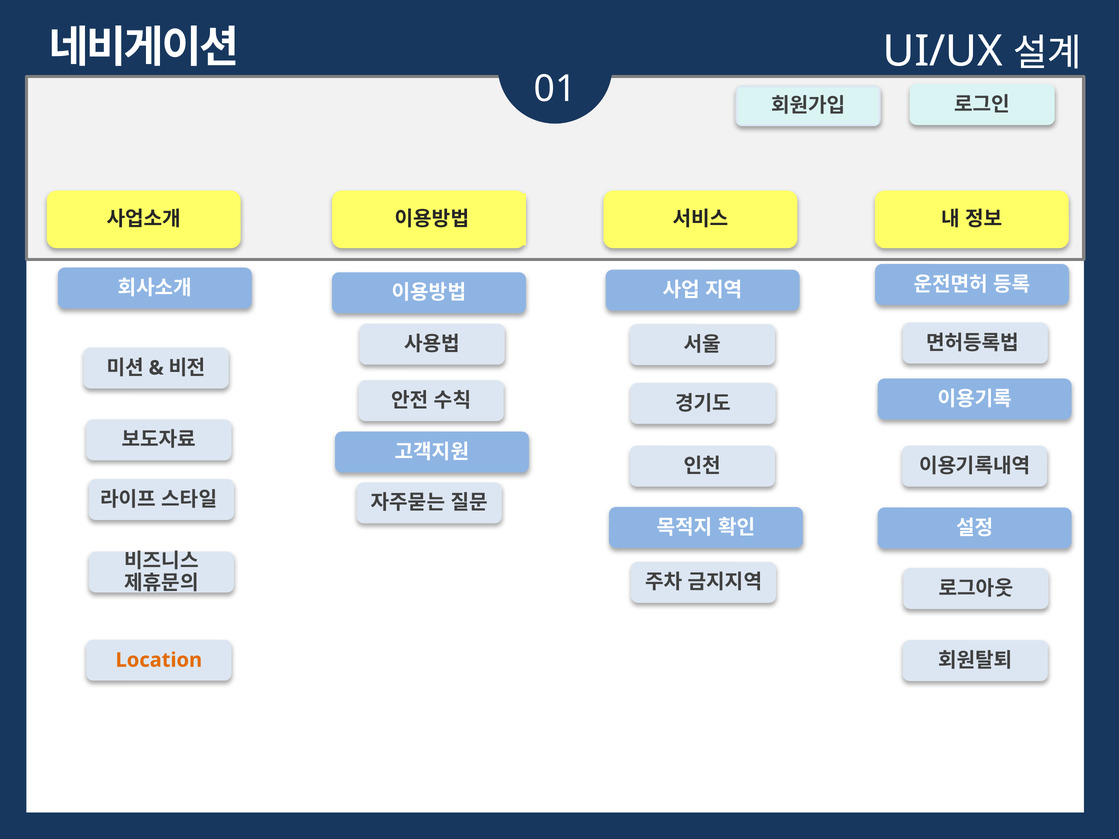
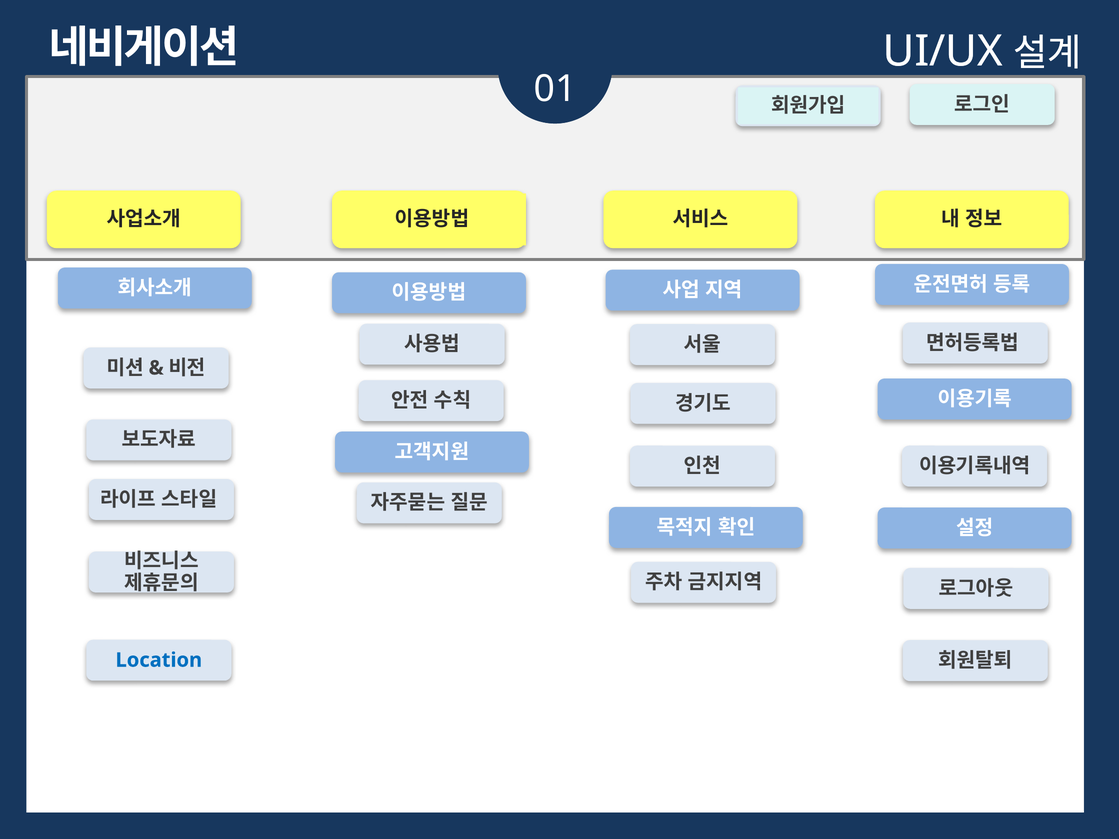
Location colour: orange -> blue
